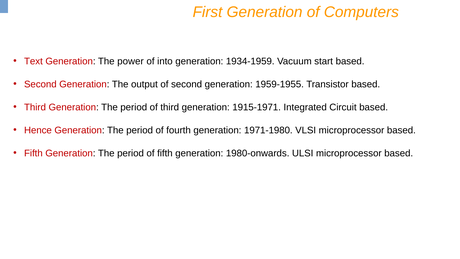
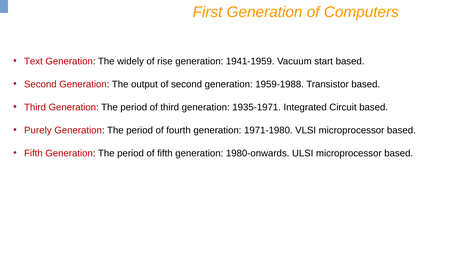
power: power -> widely
into: into -> rise
1934-1959: 1934-1959 -> 1941-1959
1959-1955: 1959-1955 -> 1959-1988
1915-1971: 1915-1971 -> 1935-1971
Hence: Hence -> Purely
